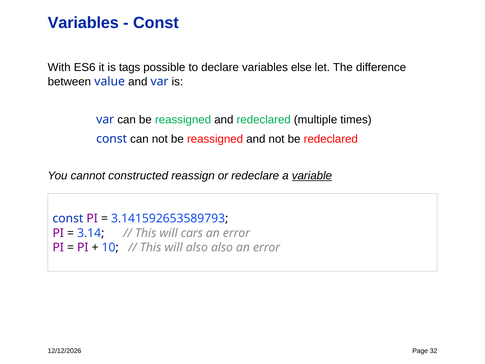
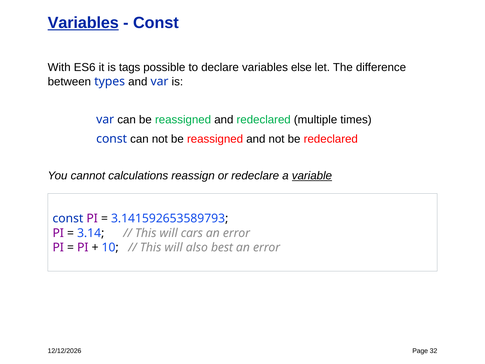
Variables at (83, 23) underline: none -> present
value: value -> types
constructed: constructed -> calculations
also also: also -> best
